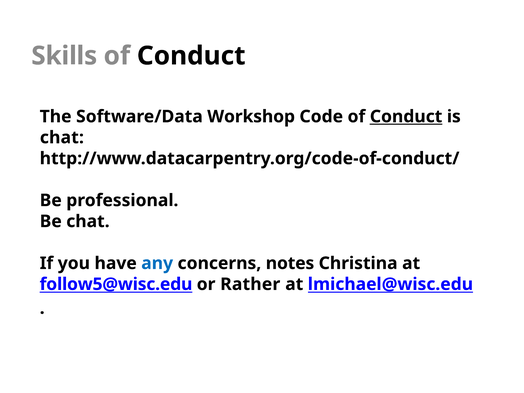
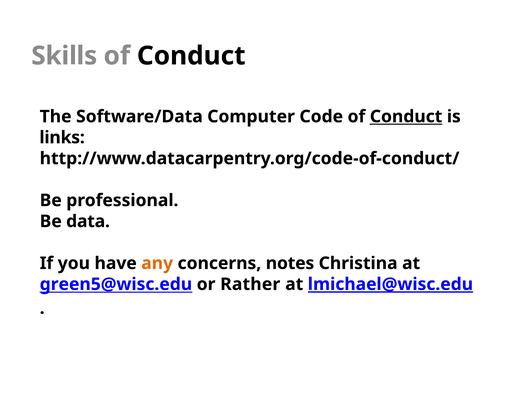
Workshop: Workshop -> Computer
chat at (62, 138): chat -> links
Be chat: chat -> data
any colour: blue -> orange
follow5@wisc.edu: follow5@wisc.edu -> green5@wisc.edu
lmichael@wisc.edu underline: none -> present
